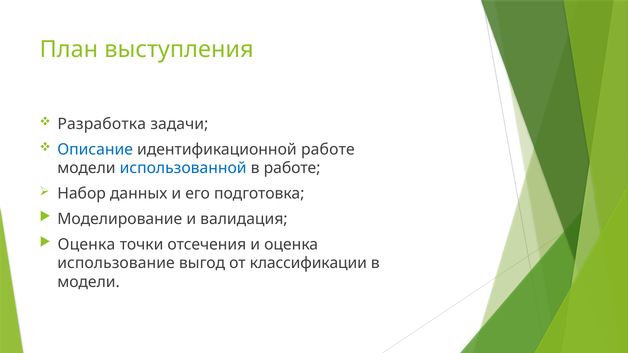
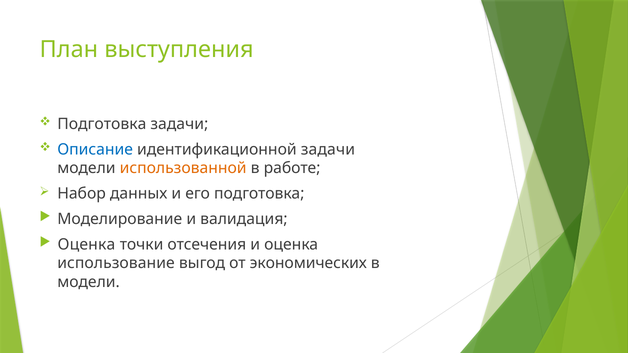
Разработка at (102, 124): Разработка -> Подготовка
идентификационной работе: работе -> задачи
использованной colour: blue -> orange
классификации: классификации -> экономических
